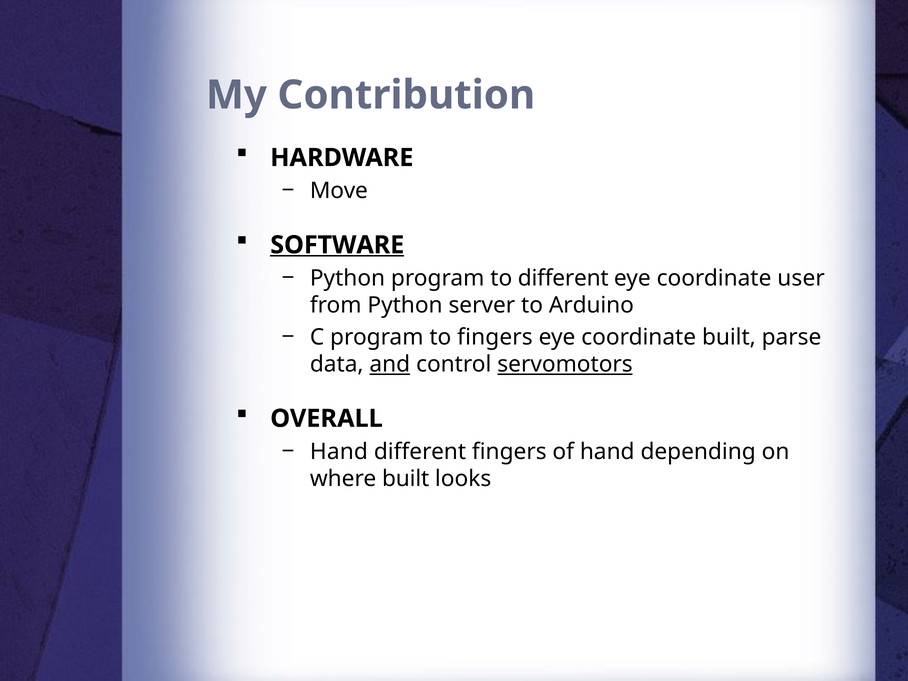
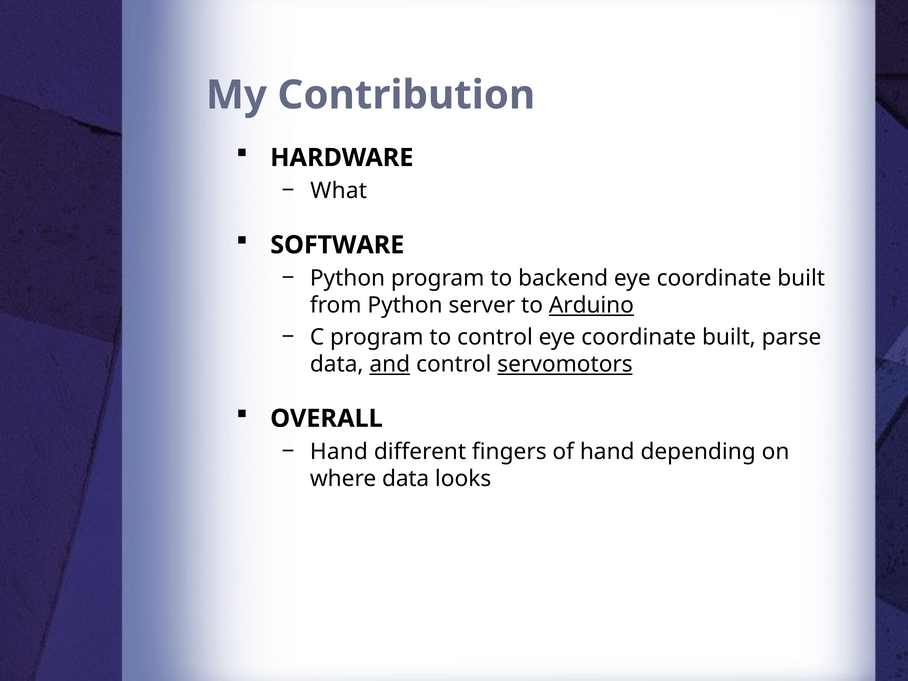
Move: Move -> What
SOFTWARE underline: present -> none
to different: different -> backend
user at (801, 278): user -> built
Arduino underline: none -> present
to fingers: fingers -> control
where built: built -> data
